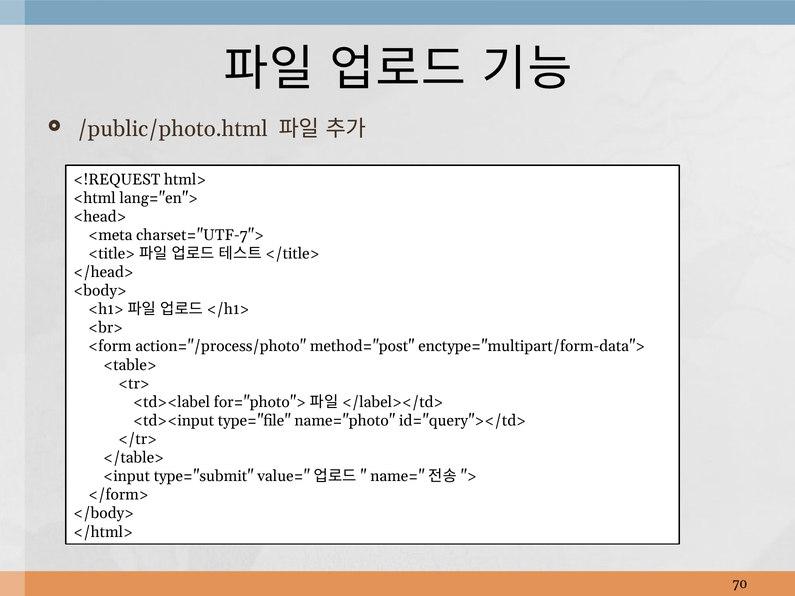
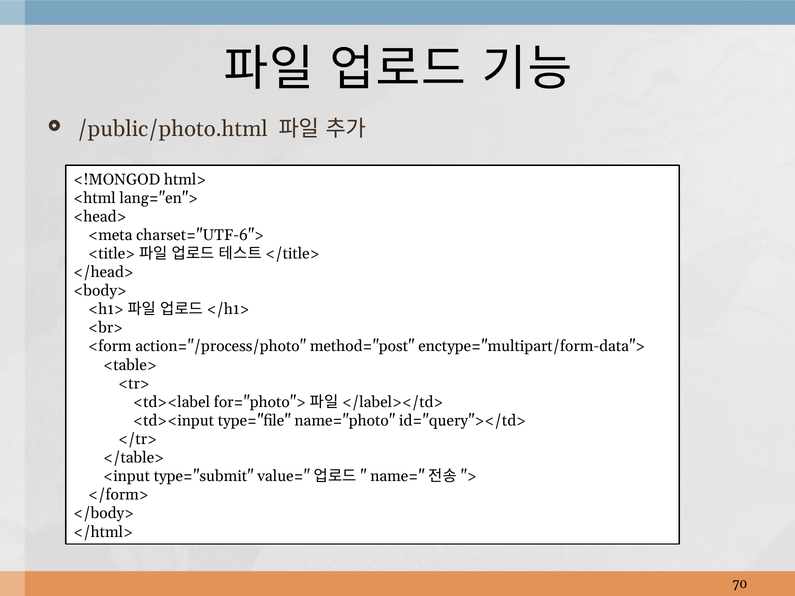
<!REQUEST: <!REQUEST -> <!MONGOD
charset="UTF-7">: charset="UTF-7"> -> charset="UTF-6">
